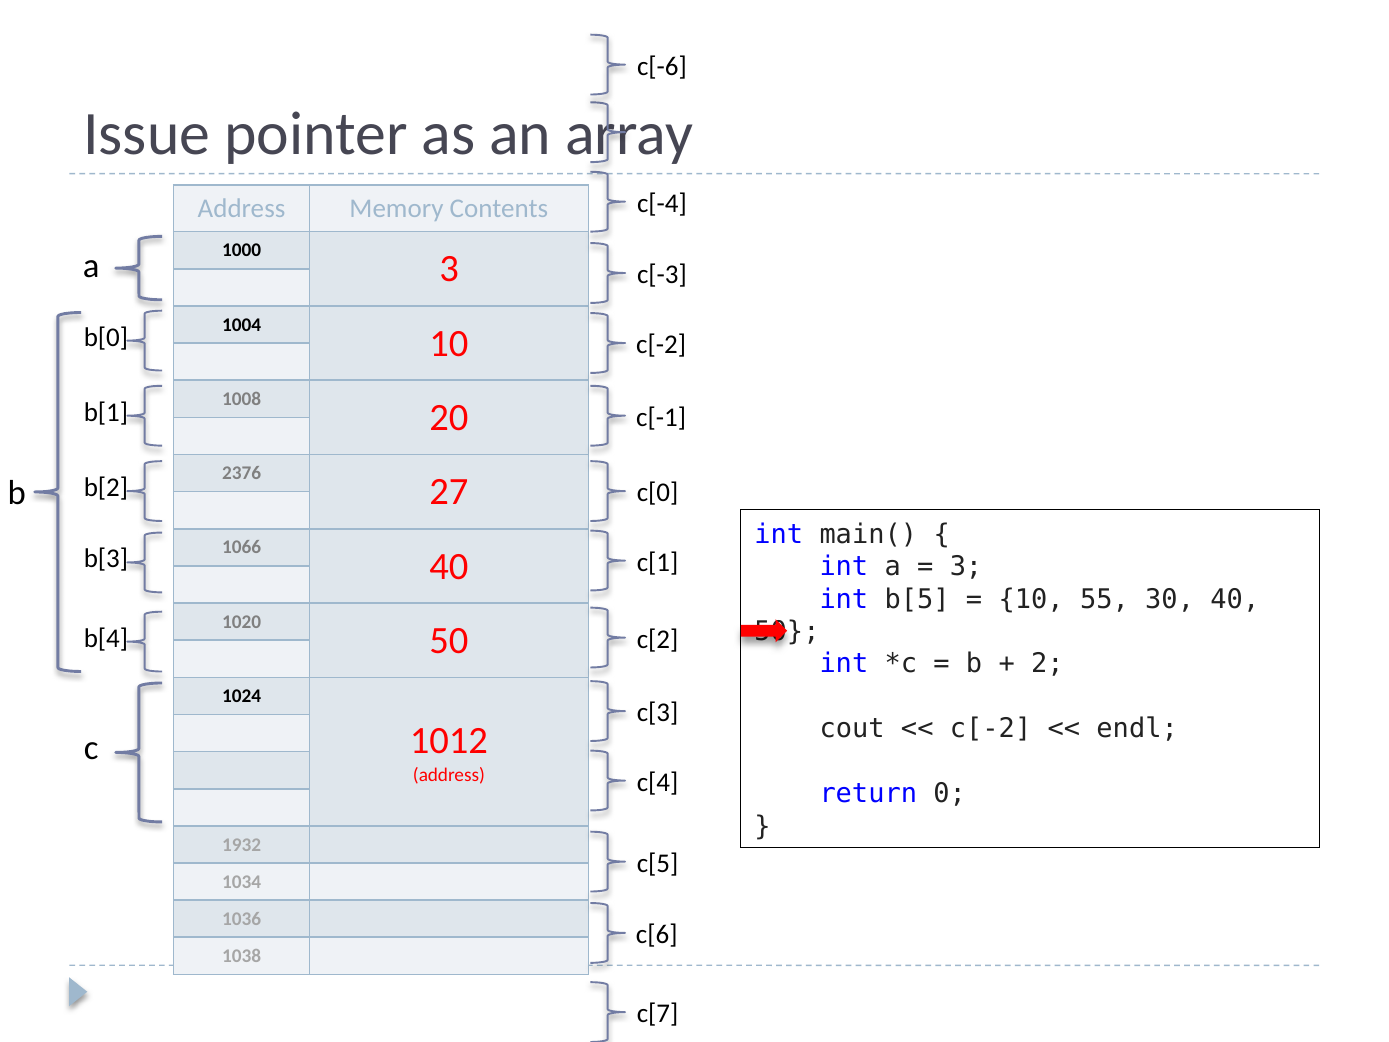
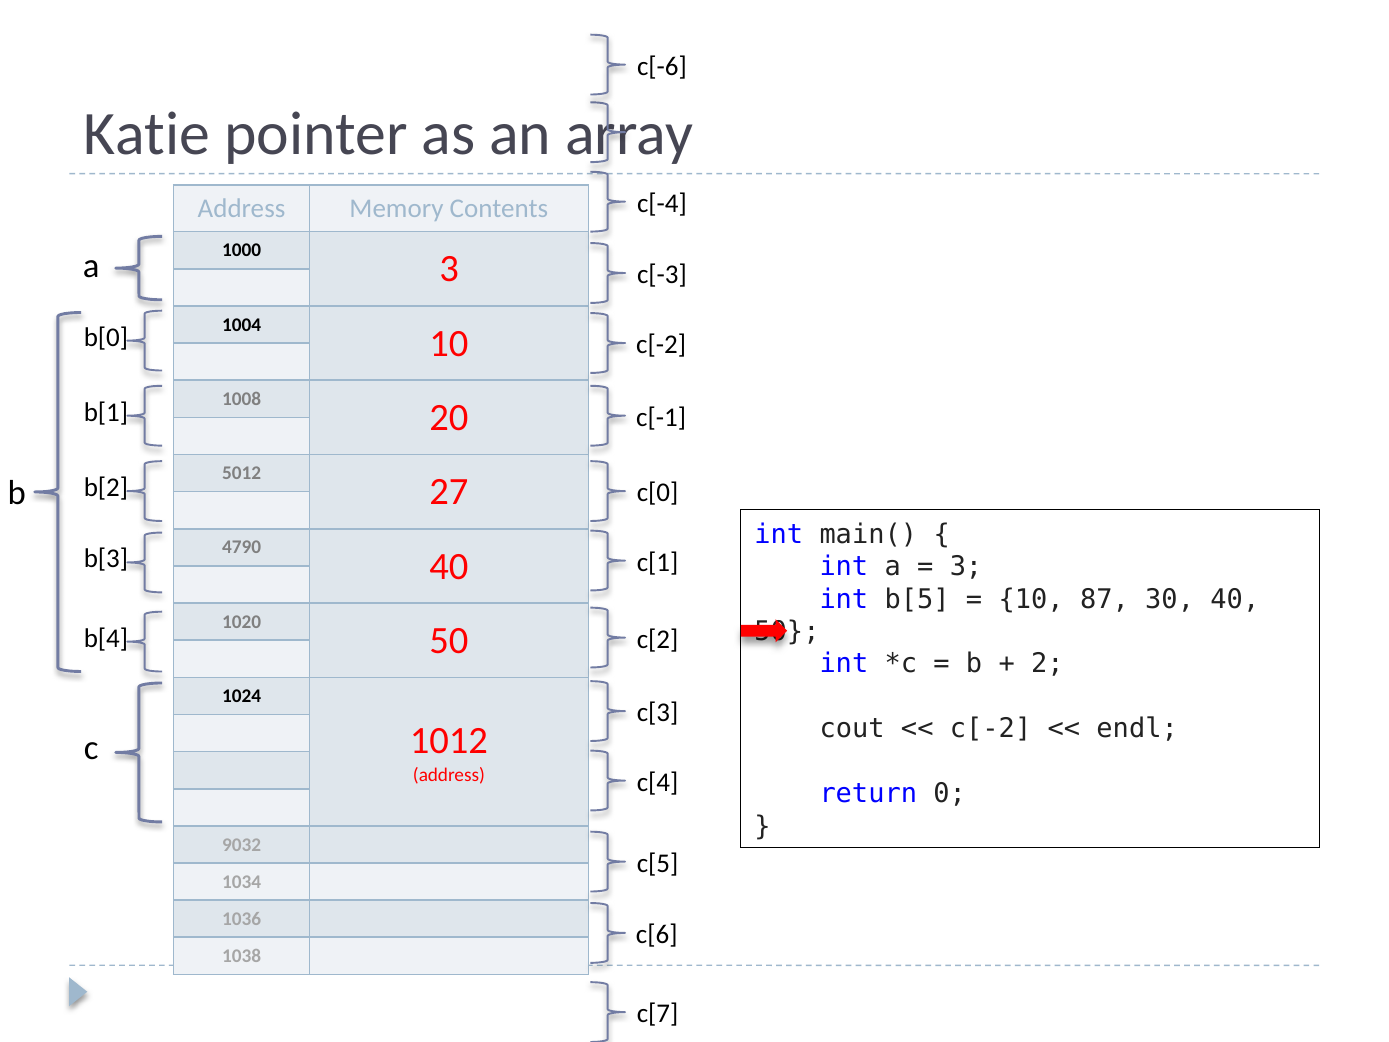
Issue: Issue -> Katie
2376: 2376 -> 5012
1066: 1066 -> 4790
55: 55 -> 87
1932: 1932 -> 9032
